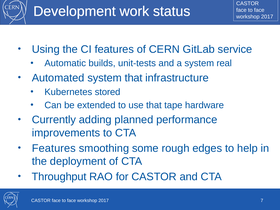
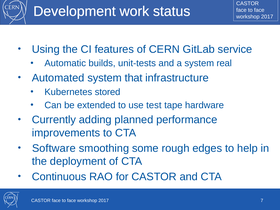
use that: that -> test
Features at (54, 148): Features -> Software
Throughput: Throughput -> Continuous
